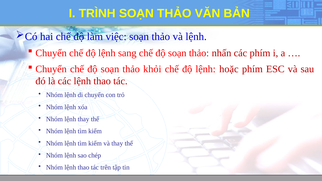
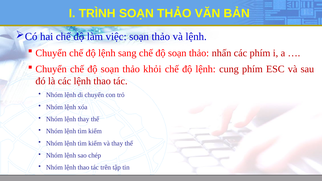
hoặc: hoặc -> cung
